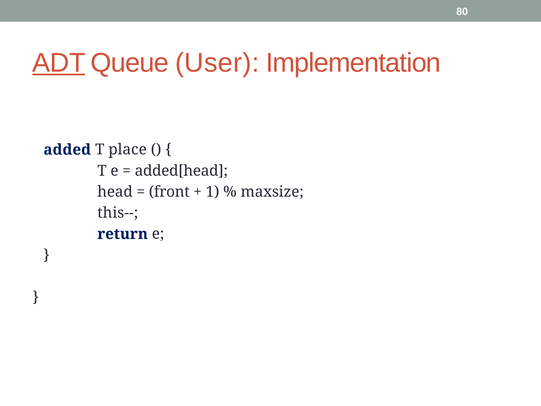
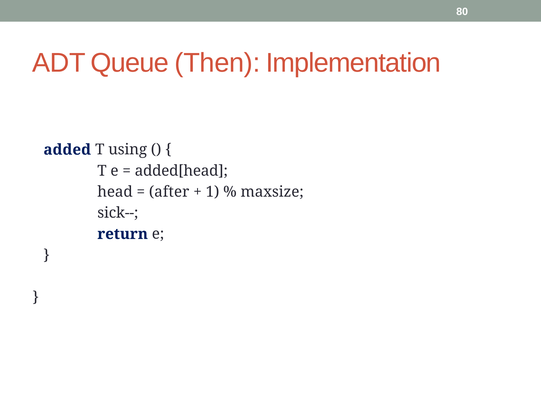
ADT underline: present -> none
User: User -> Then
place: place -> using
front: front -> after
this--: this-- -> sick--
